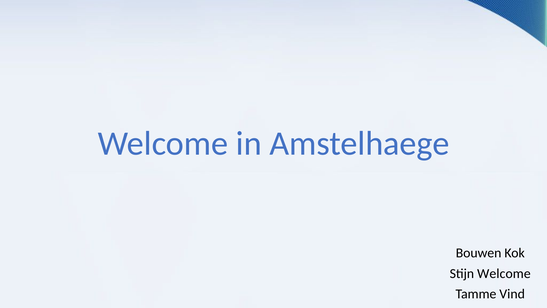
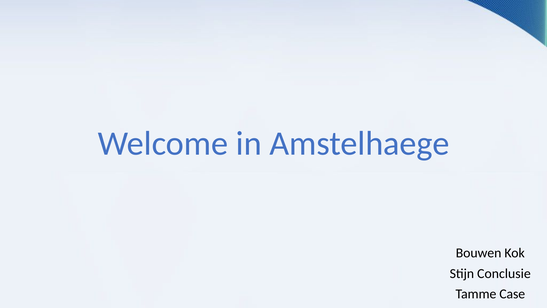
Stijn Welcome: Welcome -> Conclusie
Vind: Vind -> Case
